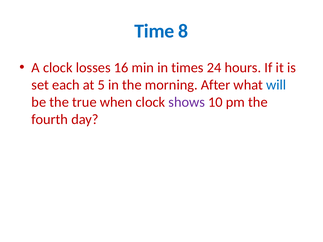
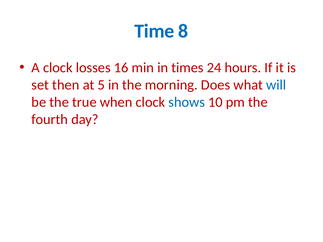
each: each -> then
After: After -> Does
shows colour: purple -> blue
